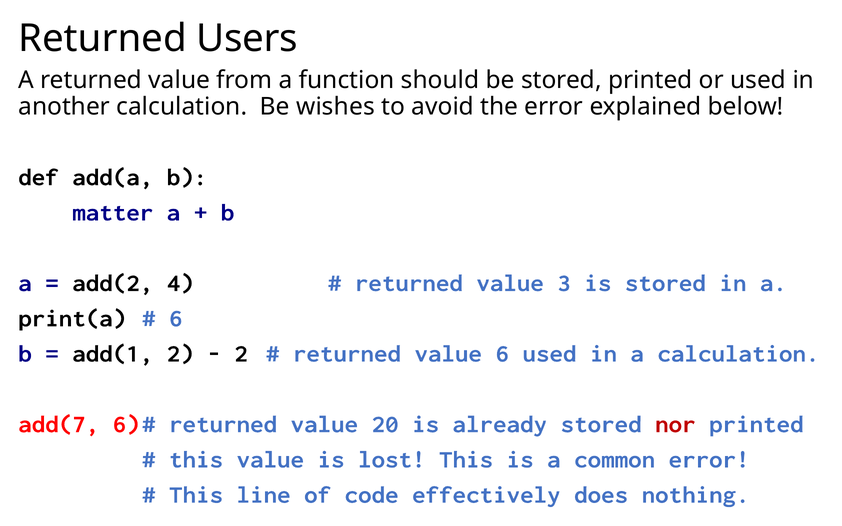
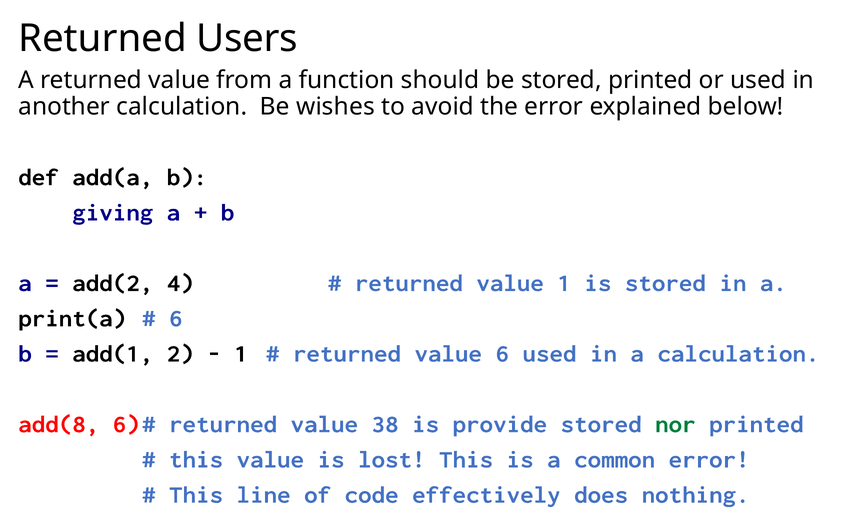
matter: matter -> giving
value 3: 3 -> 1
2 at (241, 354): 2 -> 1
add(7: add(7 -> add(8
20: 20 -> 38
already: already -> provide
nor colour: red -> green
